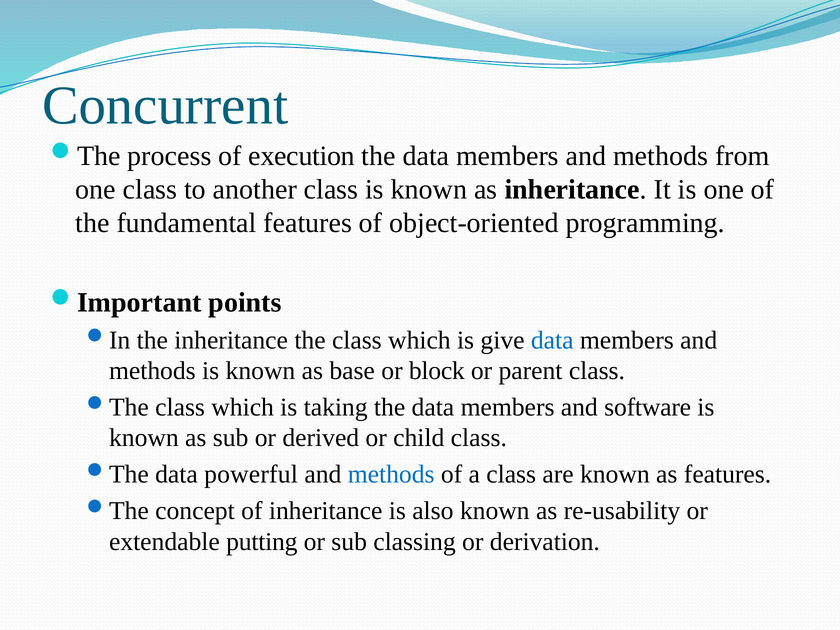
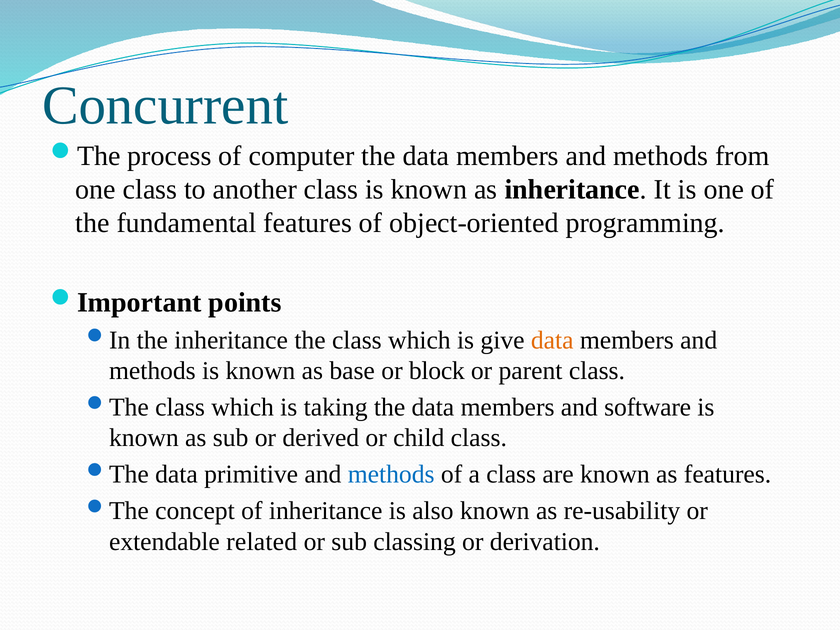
execution: execution -> computer
data at (552, 340) colour: blue -> orange
powerful: powerful -> primitive
putting: putting -> related
